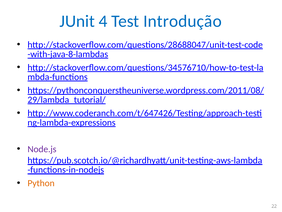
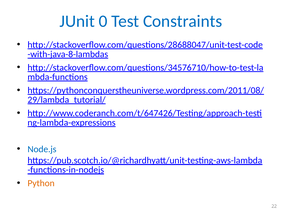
4: 4 -> 0
Introdução: Introdução -> Constraints
Node.js colour: purple -> blue
